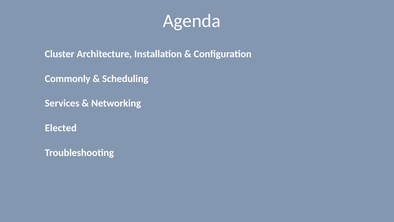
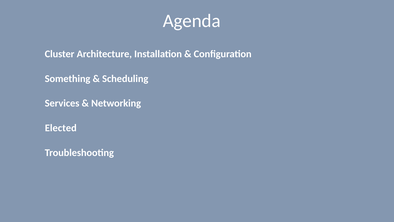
Commonly: Commonly -> Something
